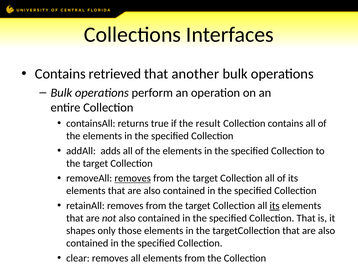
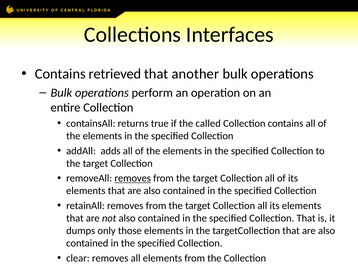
result: result -> called
its at (275, 206) underline: present -> none
shapes: shapes -> dumps
